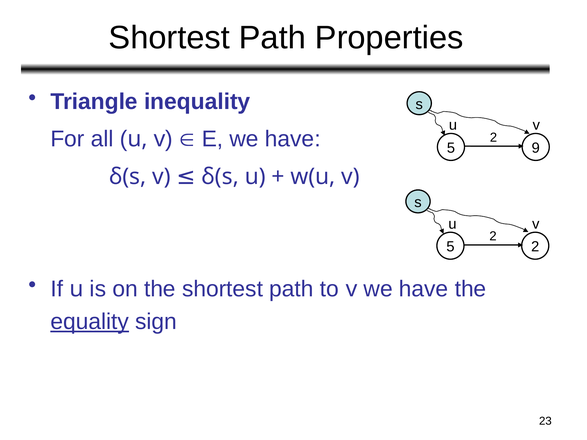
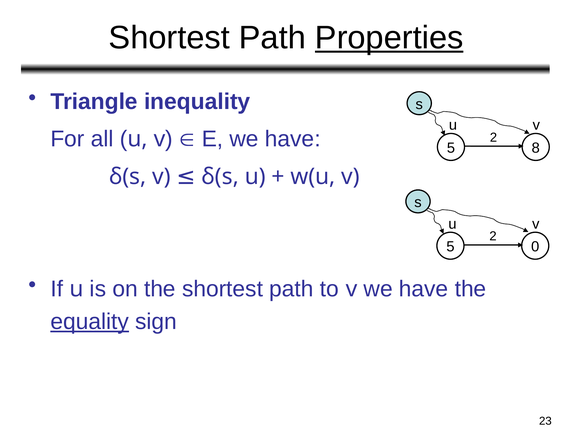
Properties underline: none -> present
9: 9 -> 8
5 2: 2 -> 0
